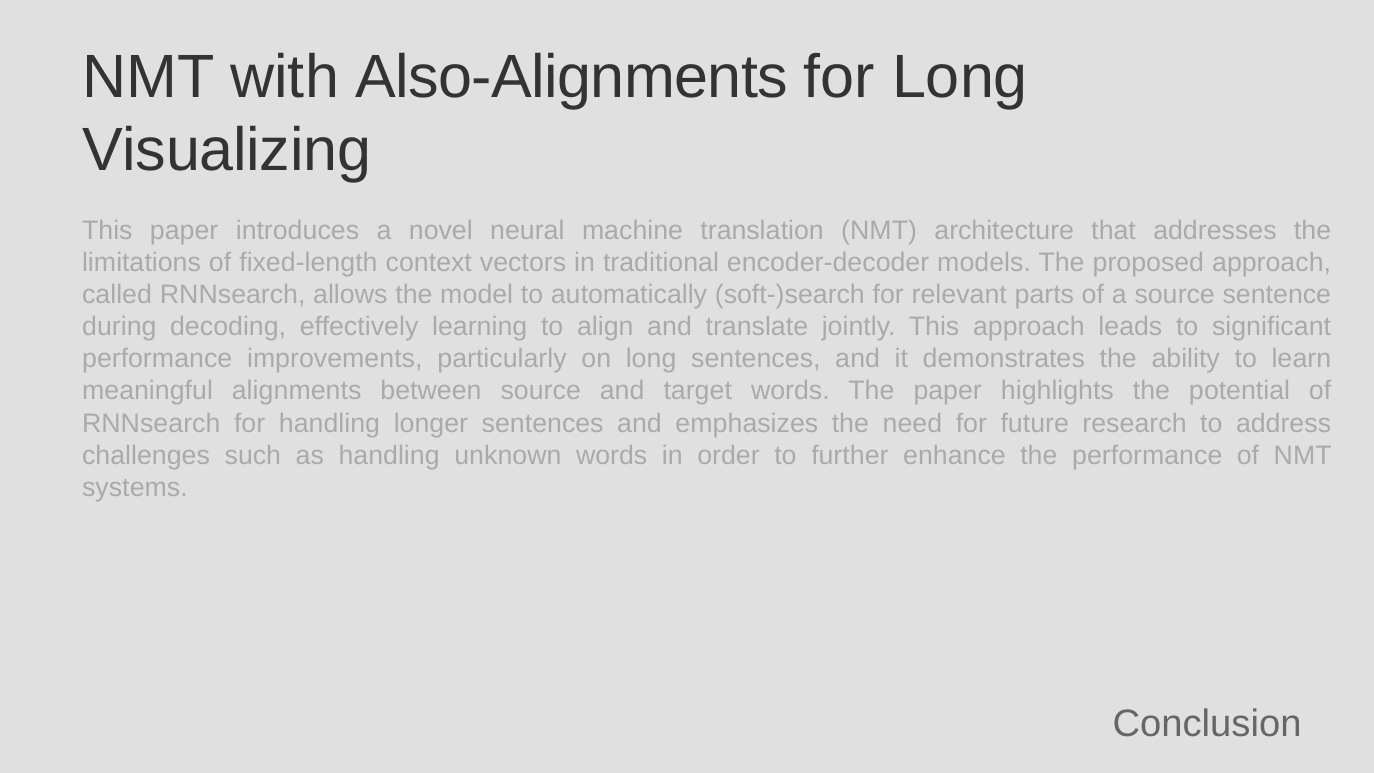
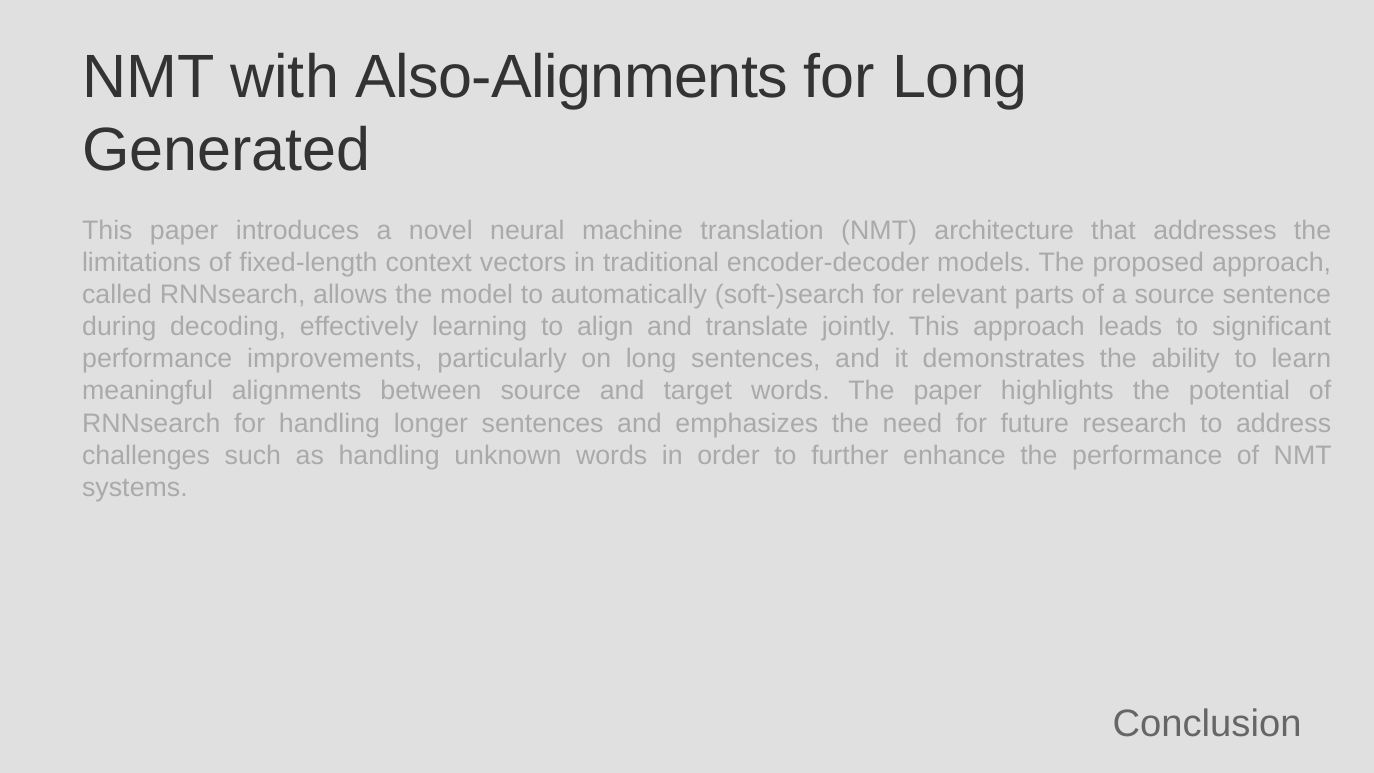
Visualizing: Visualizing -> Generated
